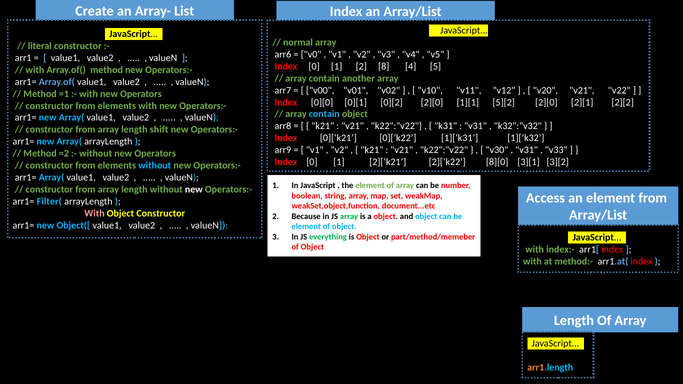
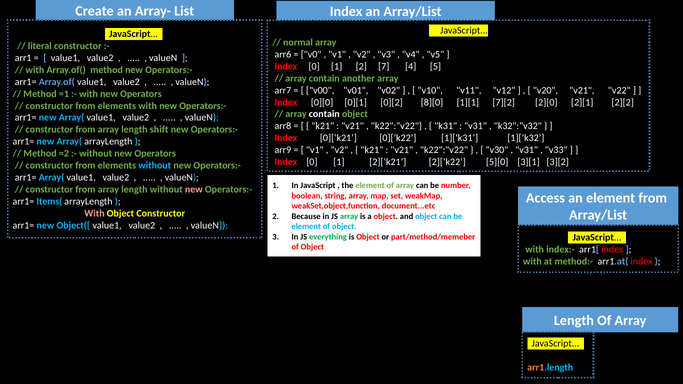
8: 8 -> 7
0][2 2][0: 2][0 -> 8][0
5][2: 5][2 -> 7][2
contain at (324, 114) colour: light blue -> white
8][0: 8][0 -> 5][0
new at (194, 189) colour: white -> pink
Filter(: Filter( -> Items(
